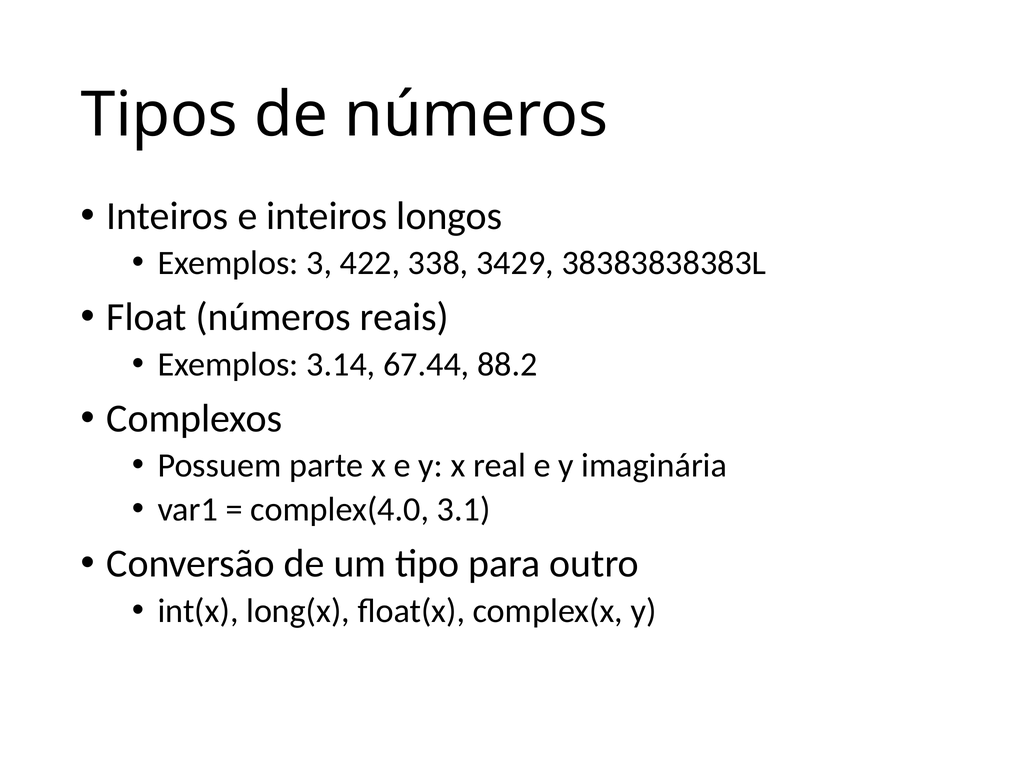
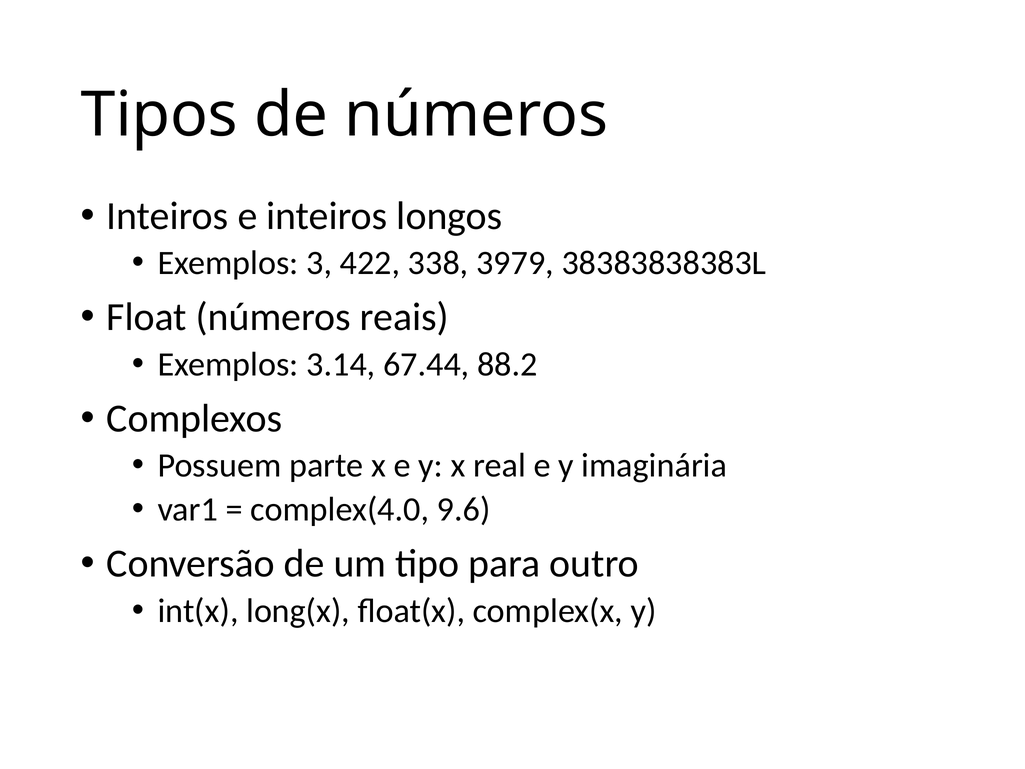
3429: 3429 -> 3979
3.1: 3.1 -> 9.6
